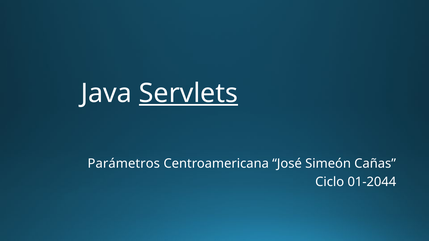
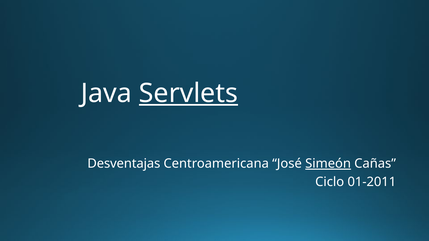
Parámetros: Parámetros -> Desventajas
Simeón underline: none -> present
01-2044: 01-2044 -> 01-2011
